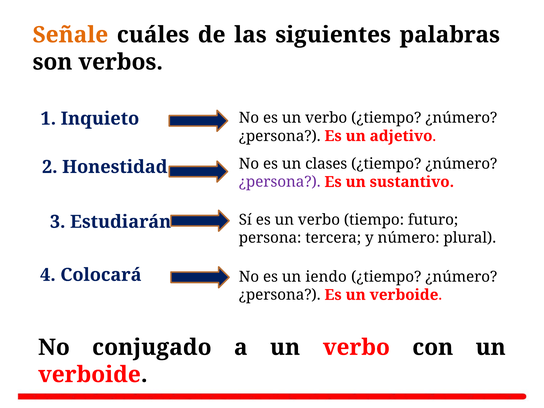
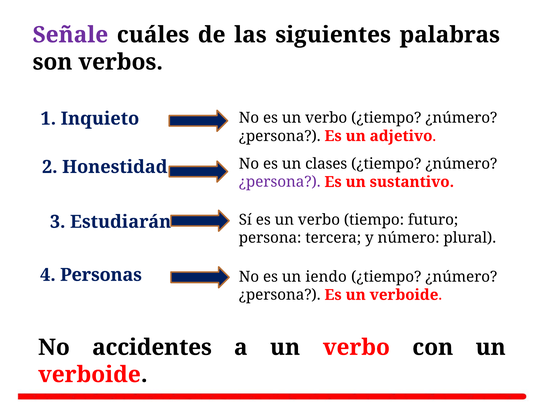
Señale colour: orange -> purple
Colocará: Colocará -> Personas
conjugado: conjugado -> accidentes
